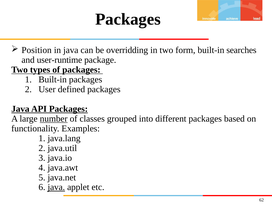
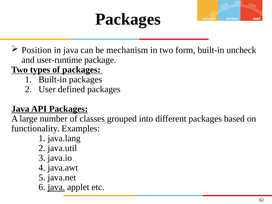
overridding: overridding -> mechanism
searches: searches -> uncheck
number underline: present -> none
